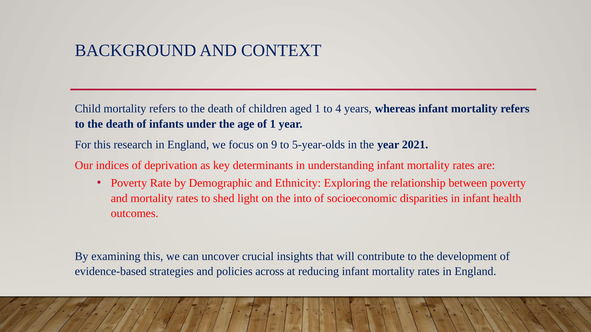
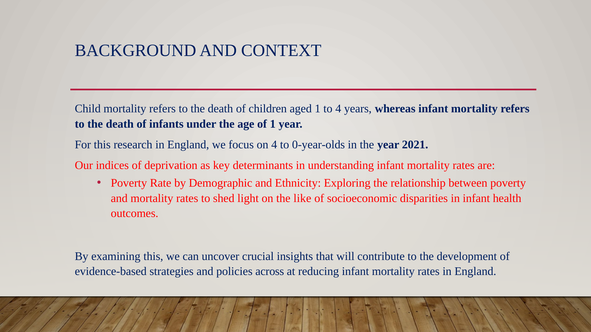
on 9: 9 -> 4
5-year-olds: 5-year-olds -> 0-year-olds
into: into -> like
